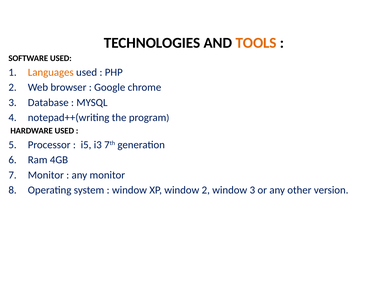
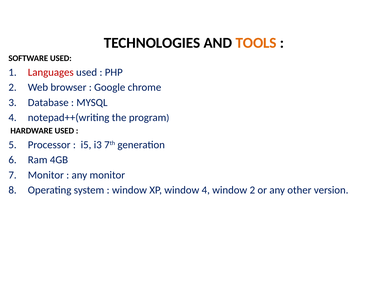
Languages colour: orange -> red
window 2: 2 -> 4
window 3: 3 -> 2
